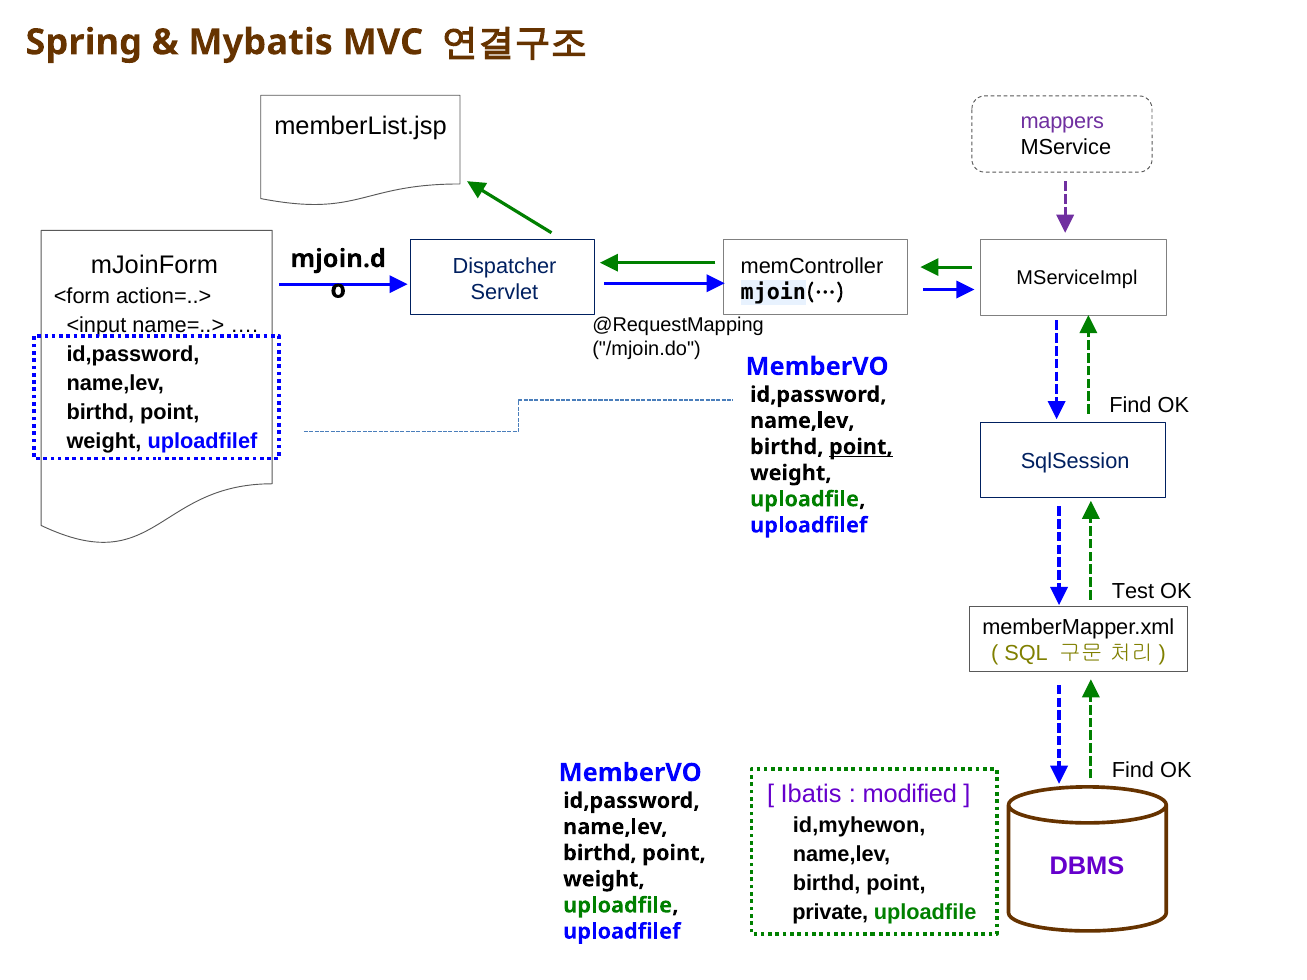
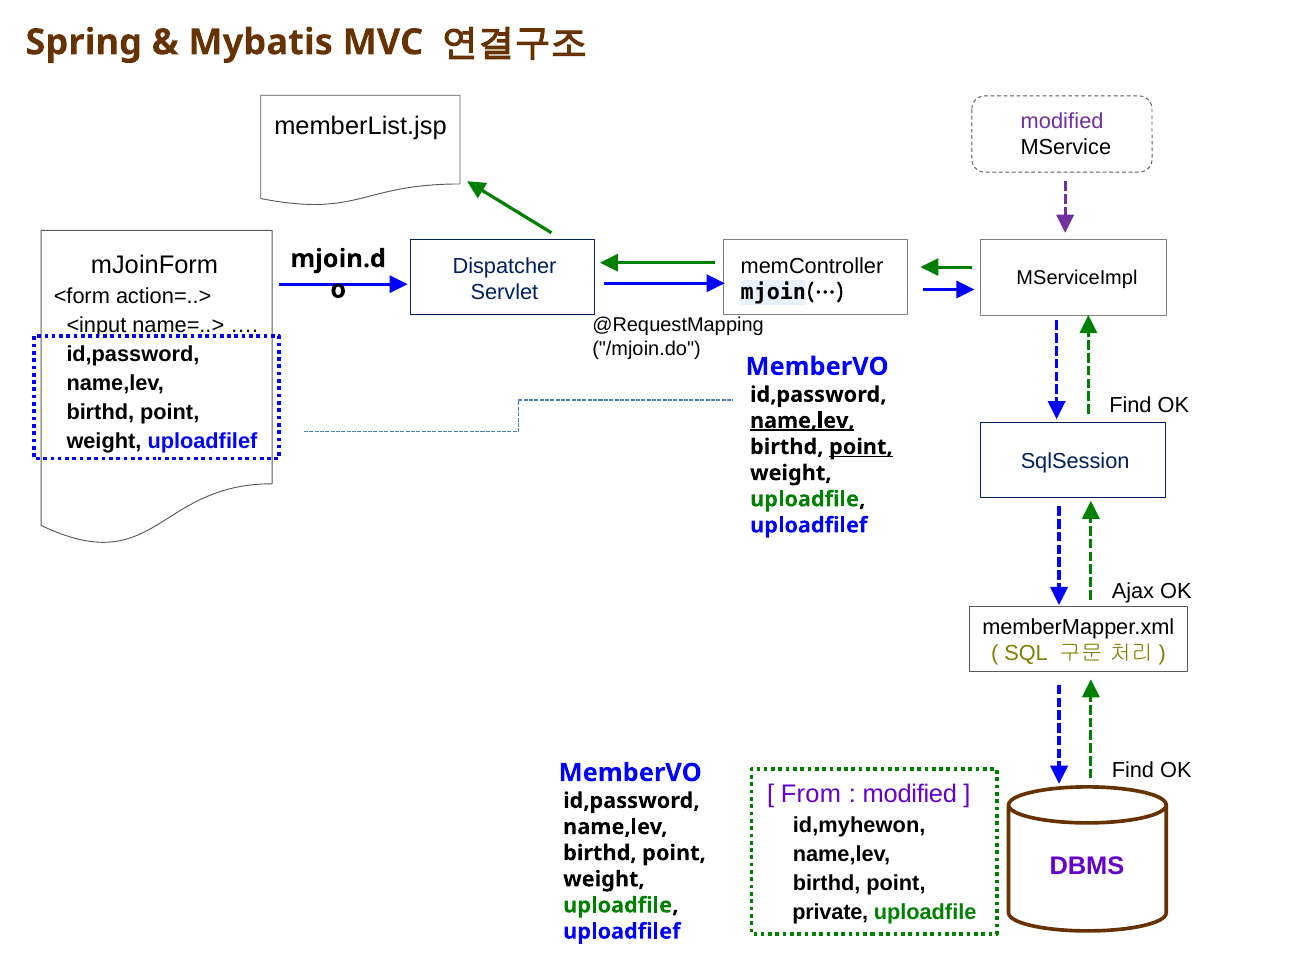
mappers at (1062, 121): mappers -> modified
name,lev at (802, 421) underline: none -> present
Test: Test -> Ajax
Ibatis: Ibatis -> From
